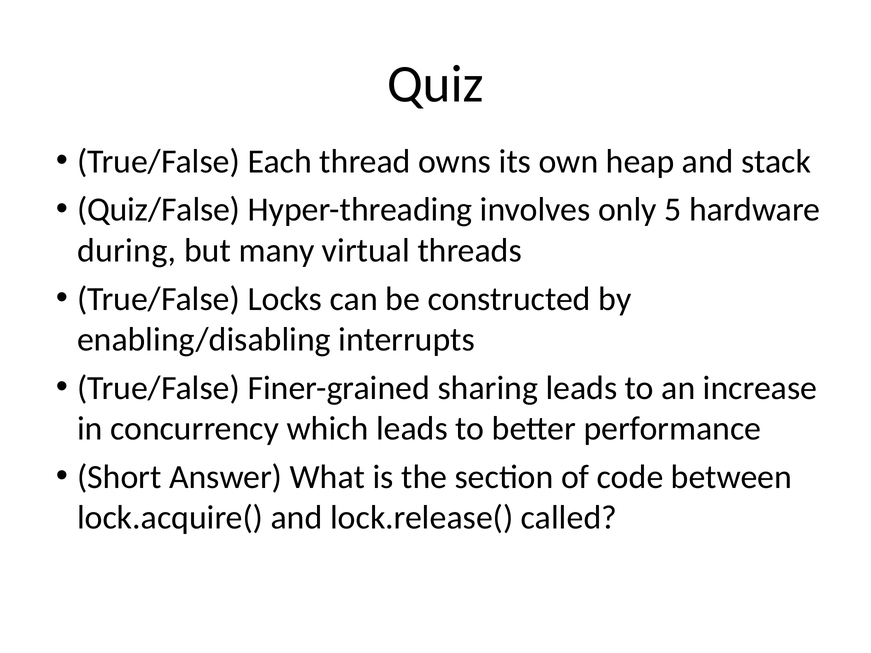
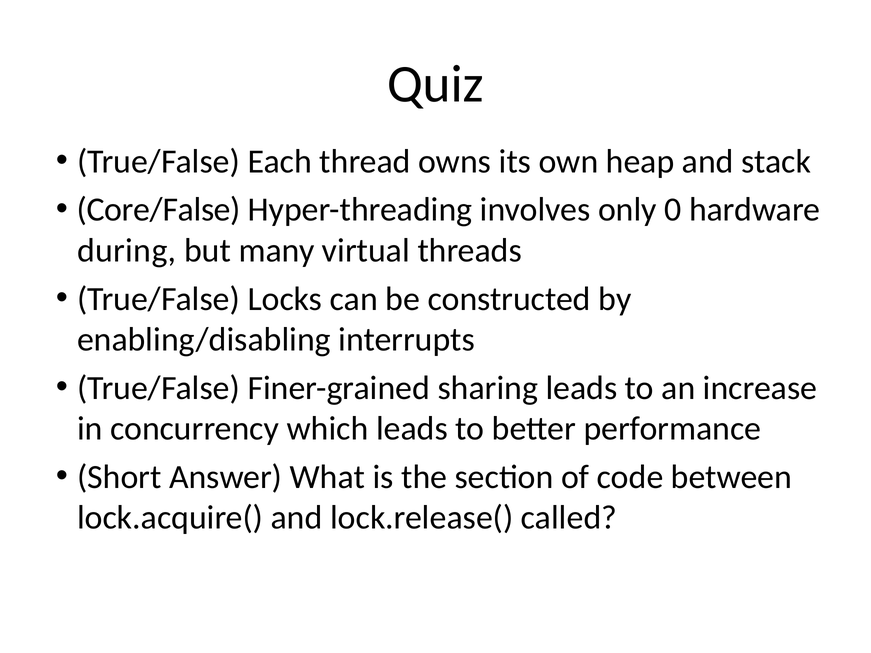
Quiz/False: Quiz/False -> Core/False
5: 5 -> 0
